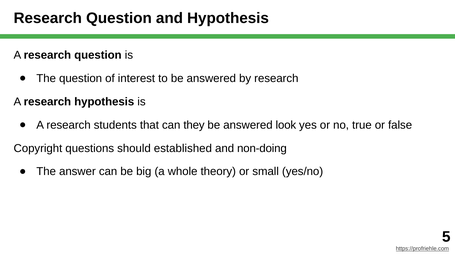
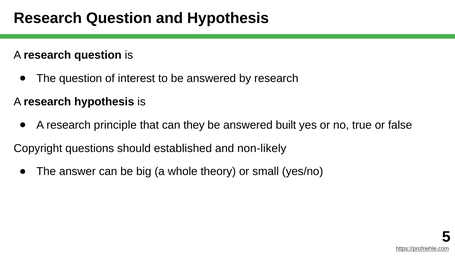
students: students -> principle
look: look -> built
non-doing: non-doing -> non-likely
